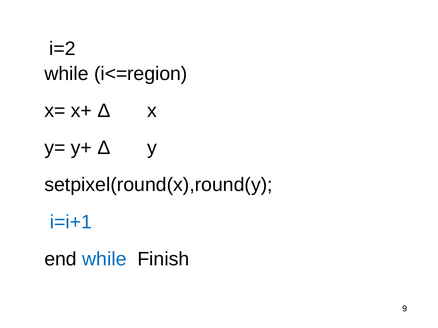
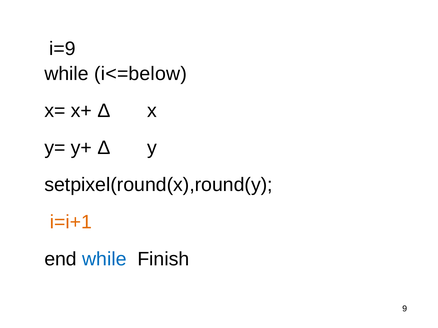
i=2: i=2 -> i=9
i<=region: i<=region -> i<=below
i=i+1 colour: blue -> orange
